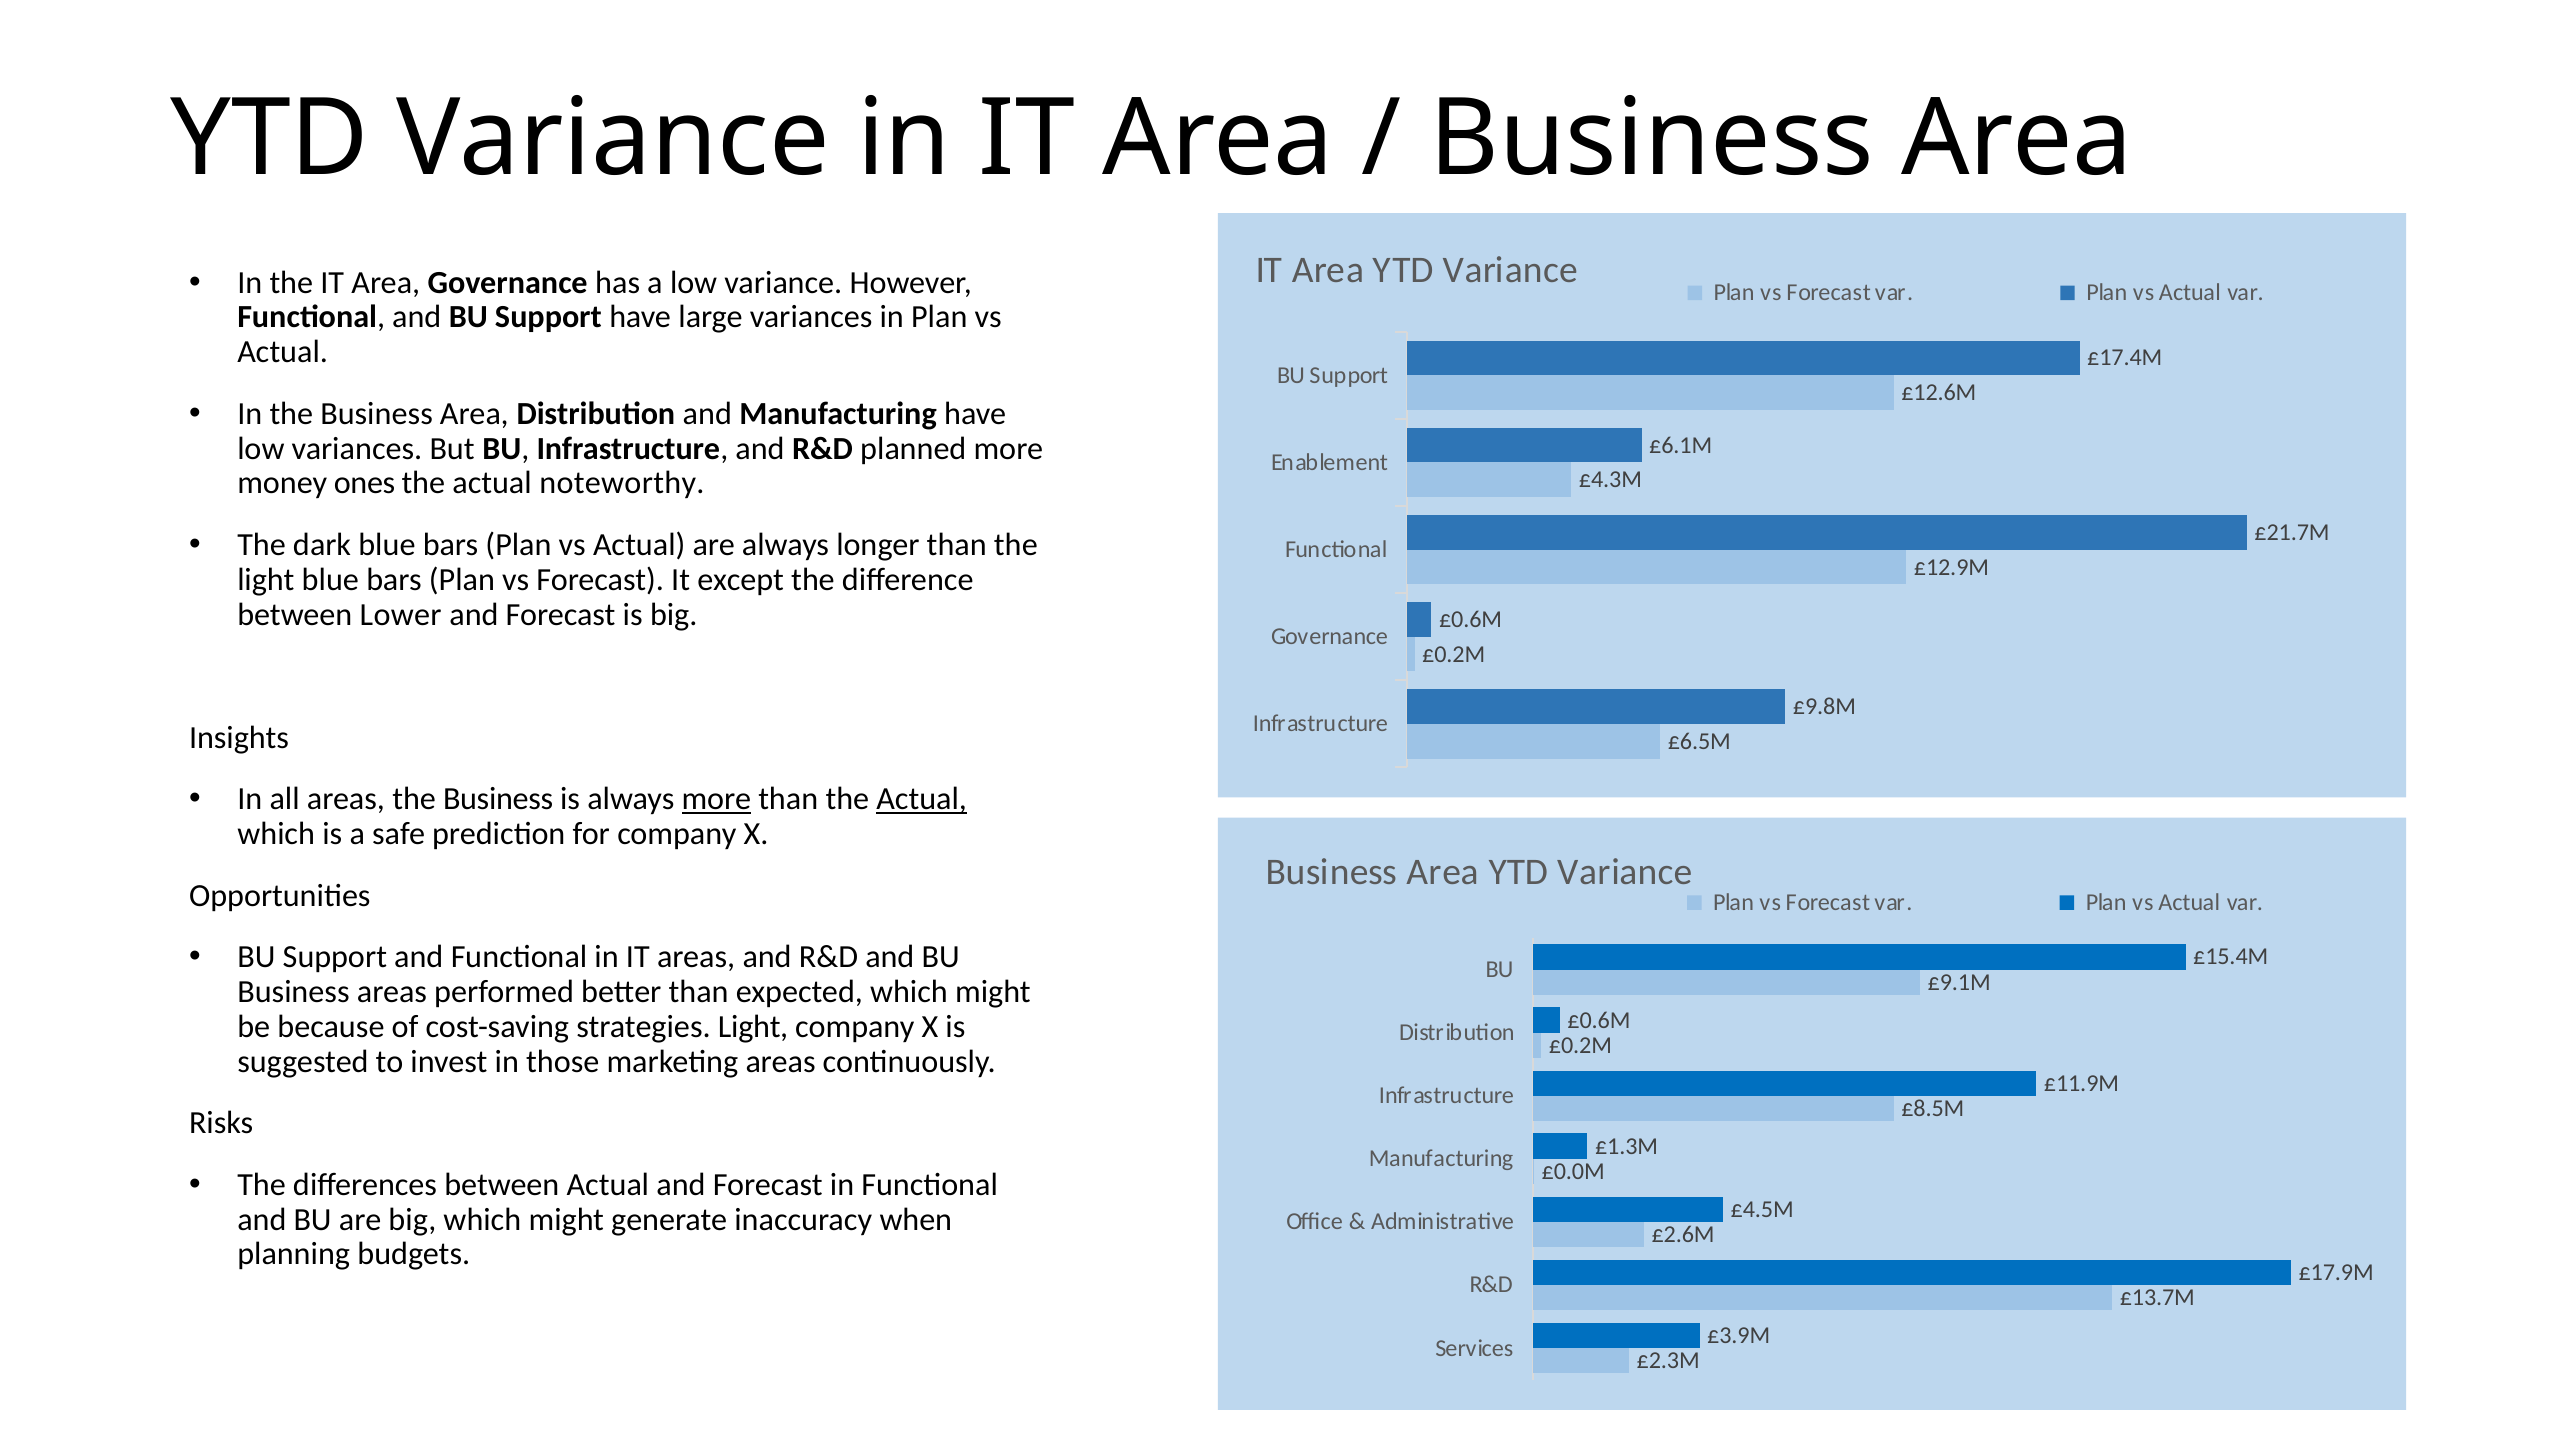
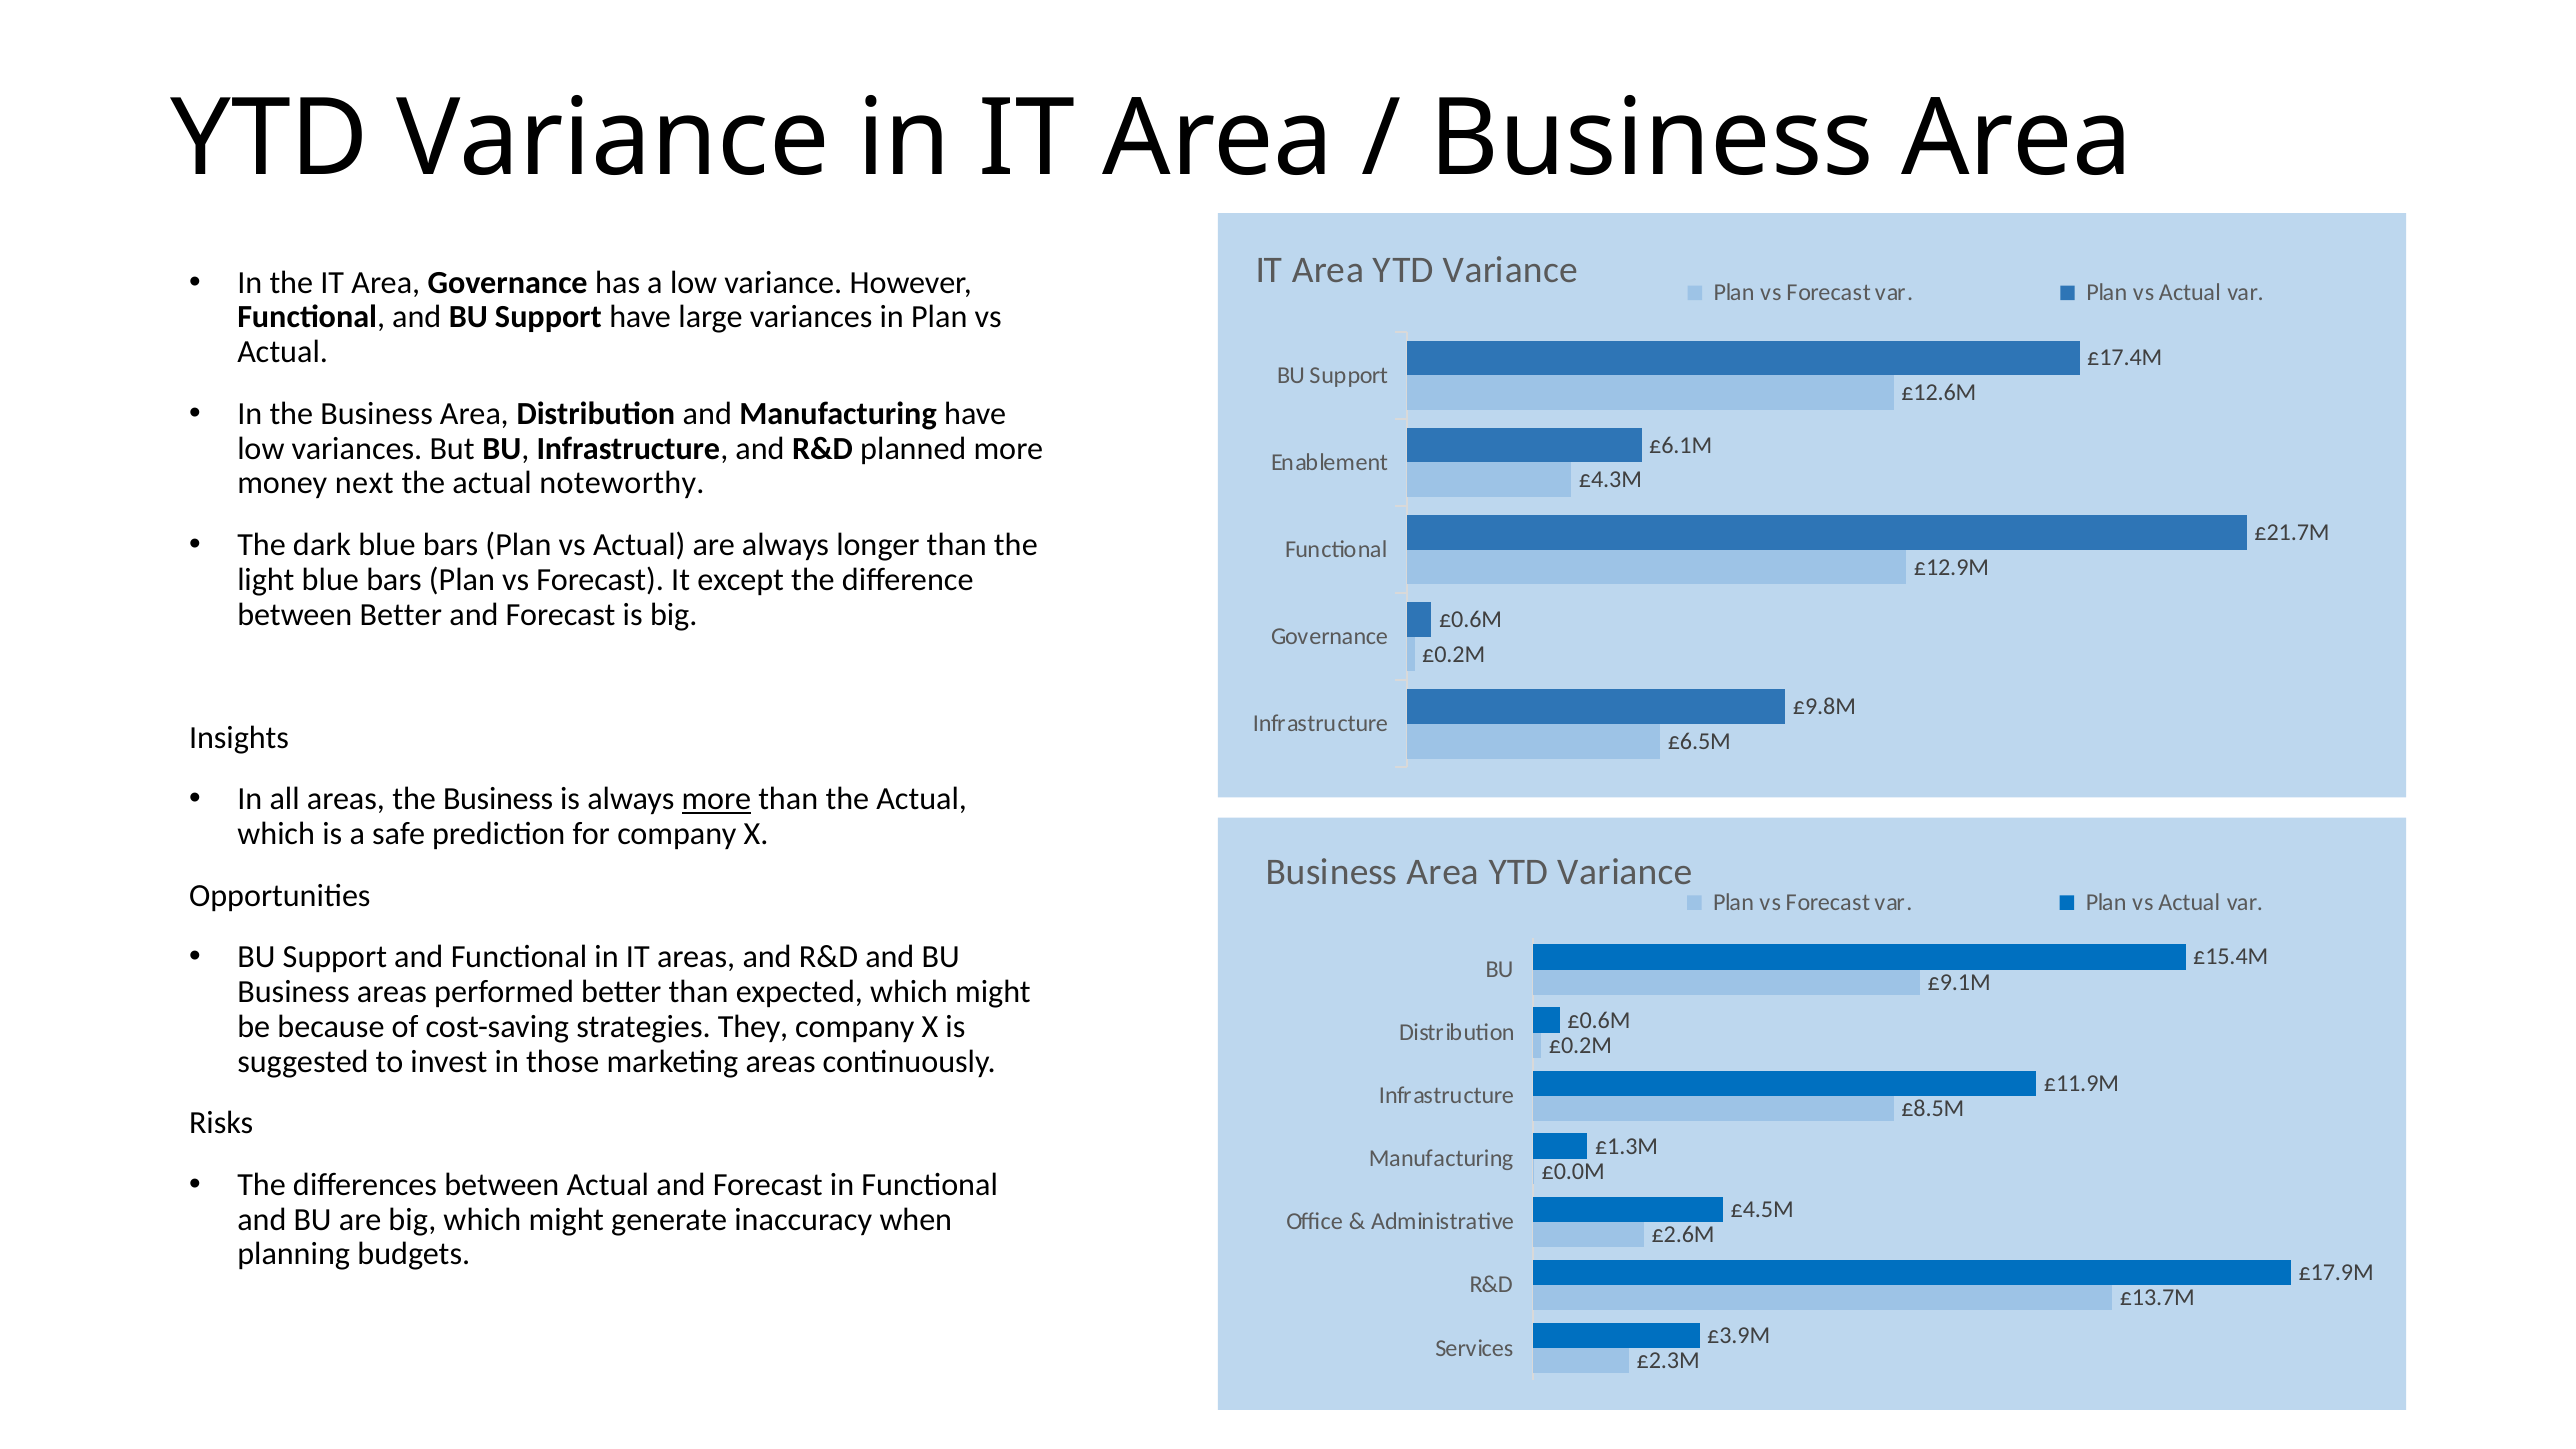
ones: ones -> next
between Lower: Lower -> Better
Actual at (922, 799) underline: present -> none
strategies Light: Light -> They
